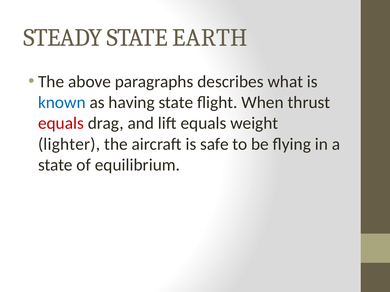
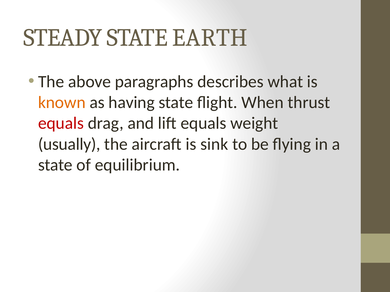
known colour: blue -> orange
lighter: lighter -> usually
safe: safe -> sink
